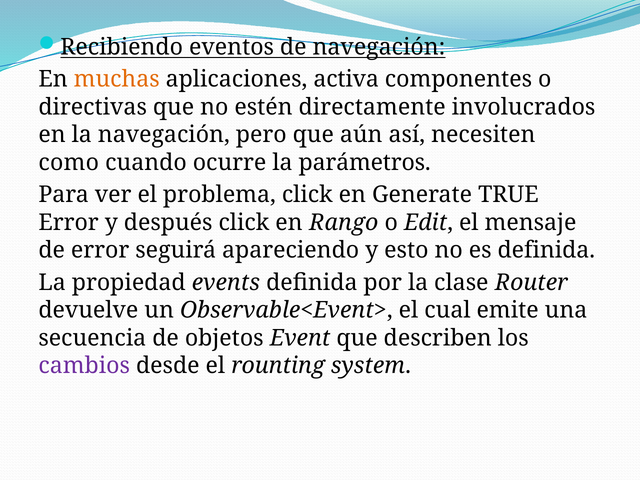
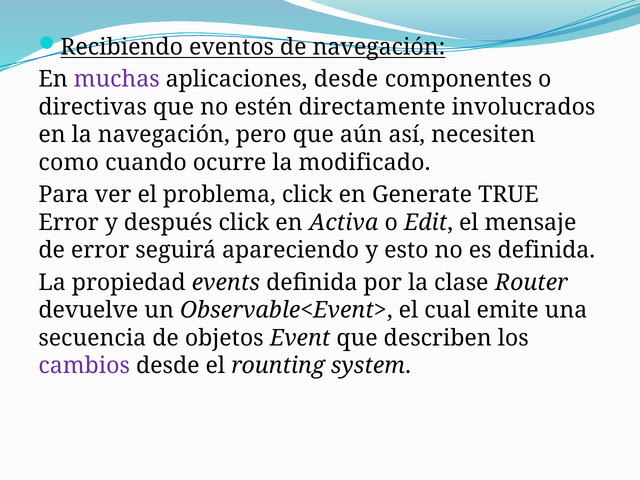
muchas colour: orange -> purple
aplicaciones activa: activa -> desde
parámetros: parámetros -> modificado
Rango: Rango -> Activa
